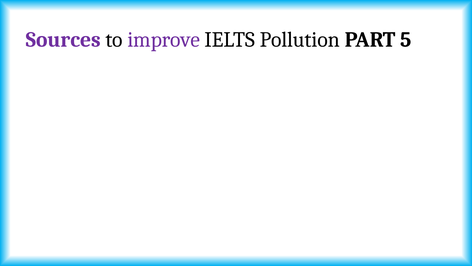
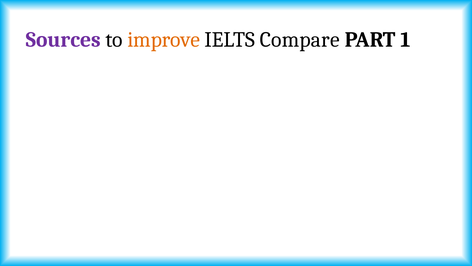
improve colour: purple -> orange
Pollution: Pollution -> Compare
5: 5 -> 1
